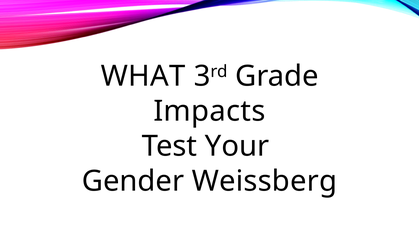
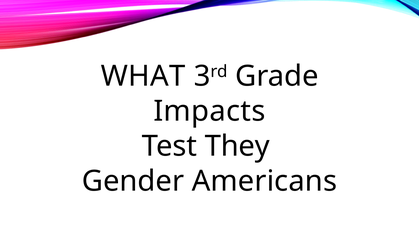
Your: Your -> They
Weissberg: Weissberg -> Americans
